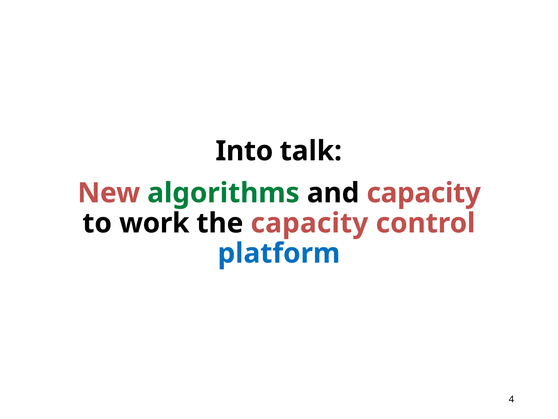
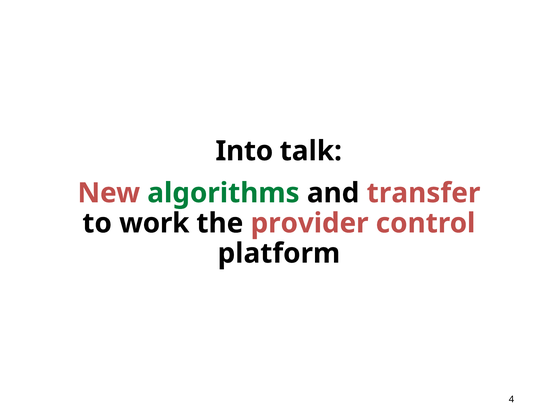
and capacity: capacity -> transfer
the capacity: capacity -> provider
platform colour: blue -> black
